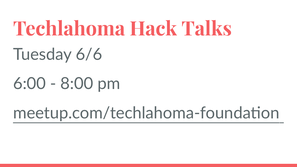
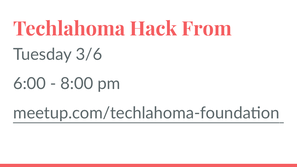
Talks: Talks -> From
6/6: 6/6 -> 3/6
